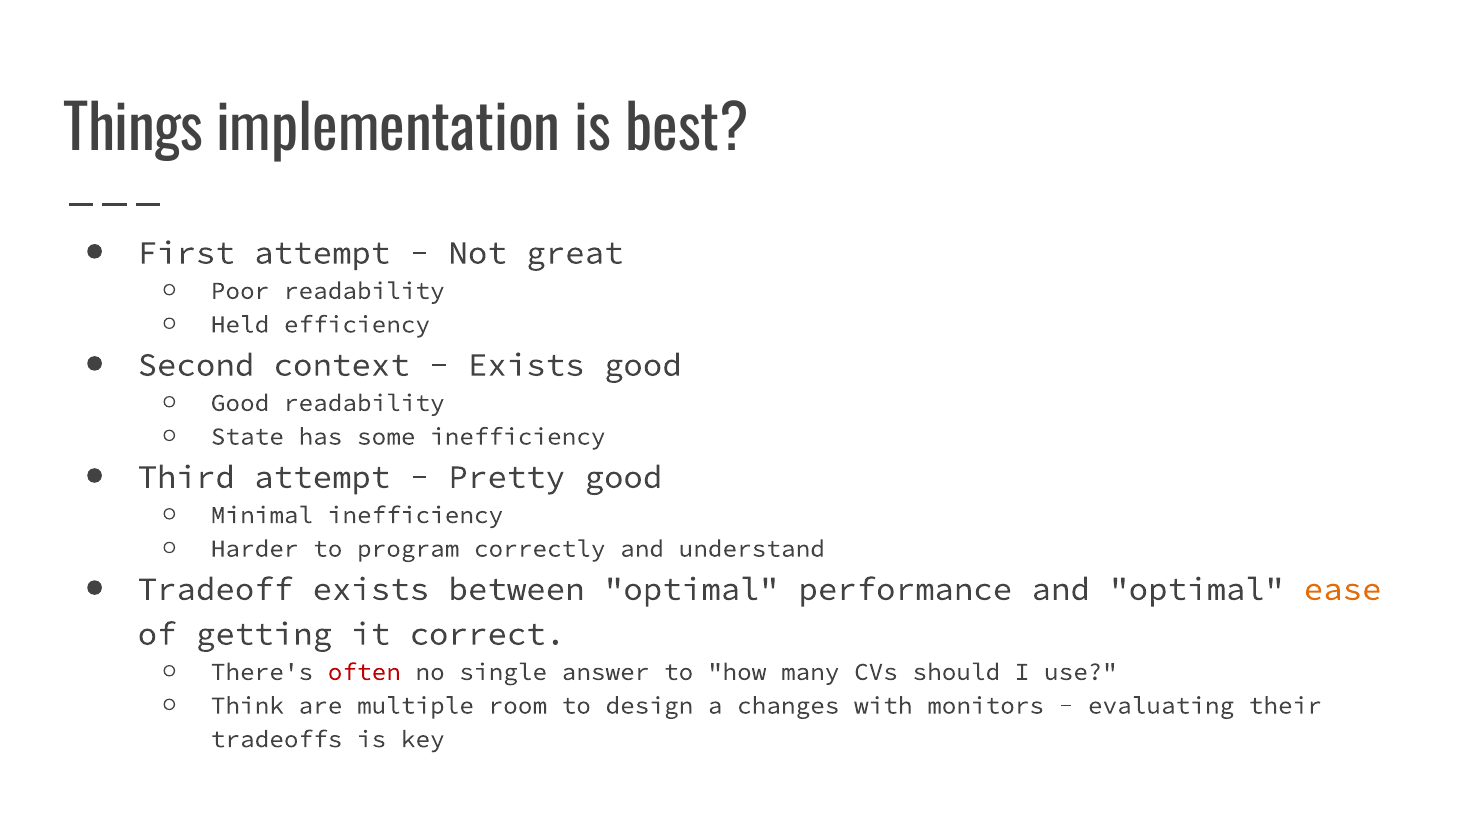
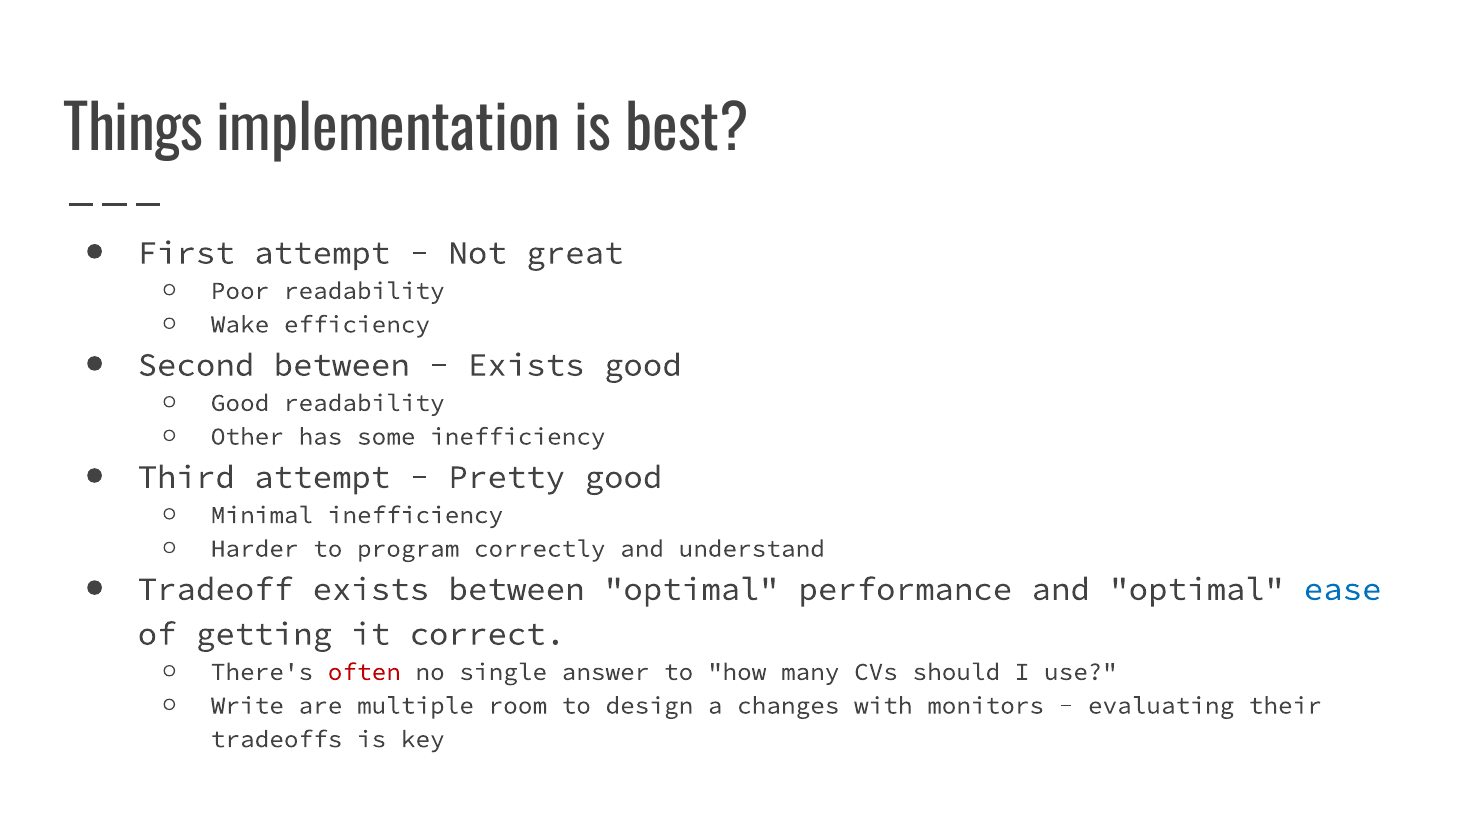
Held: Held -> Wake
Second context: context -> between
State: State -> Other
ease colour: orange -> blue
Think: Think -> Write
